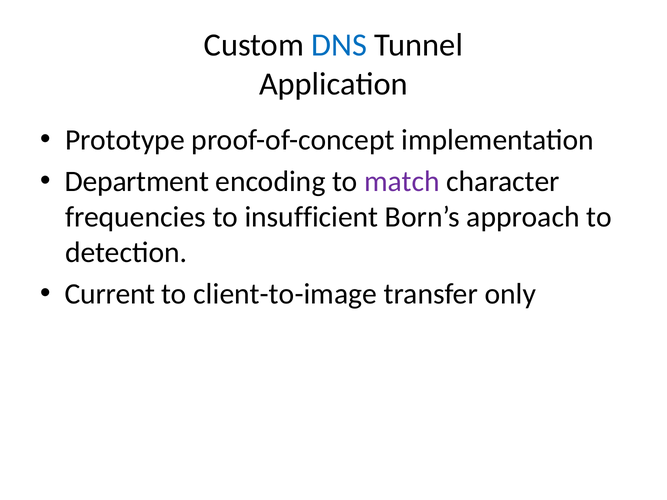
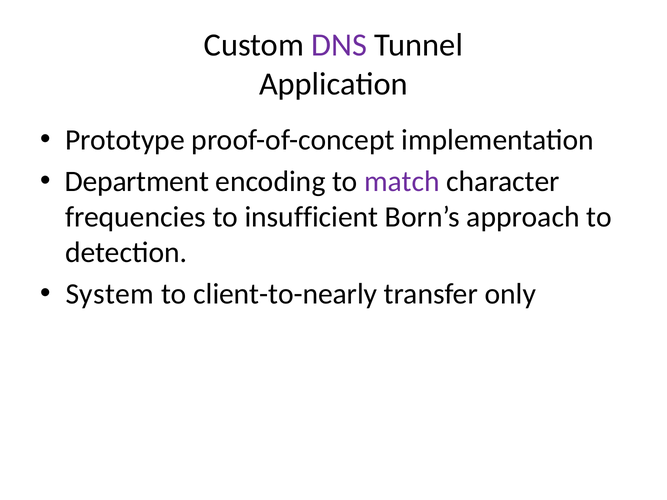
DNS colour: blue -> purple
Current: Current -> System
client-to-image: client-to-image -> client-to-nearly
